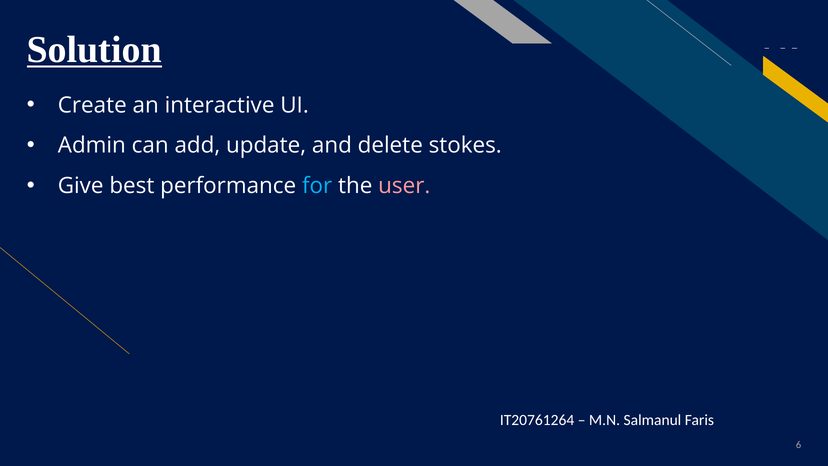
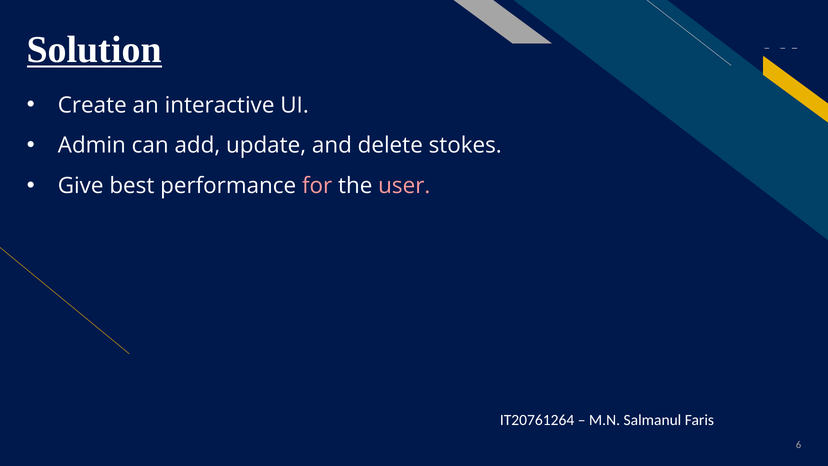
for colour: light blue -> pink
